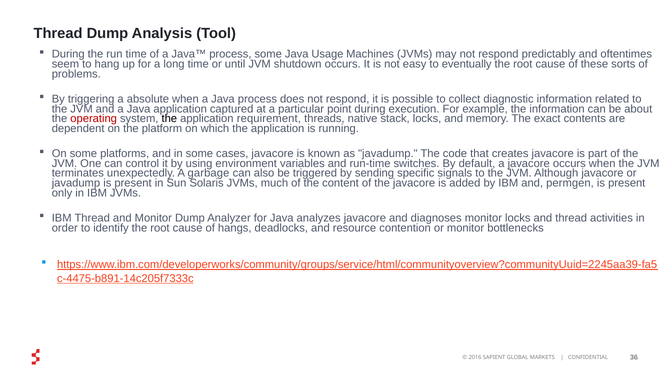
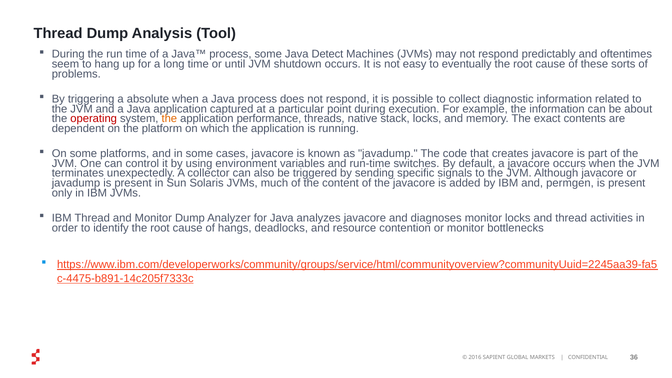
Usage: Usage -> Detect
the at (169, 119) colour: black -> orange
requirement: requirement -> performance
garbage: garbage -> collector
